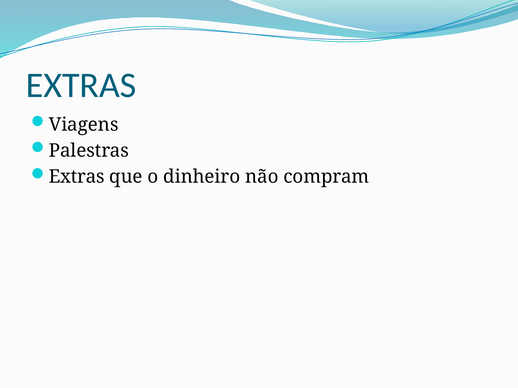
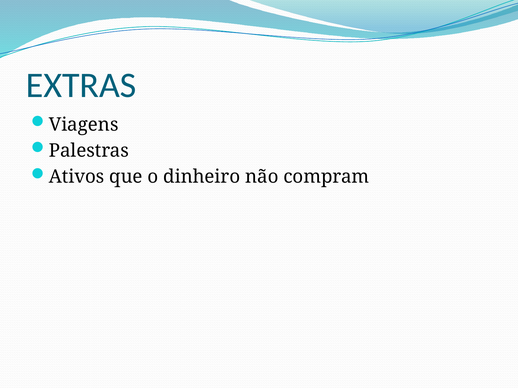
Extras at (77, 177): Extras -> Ativos
